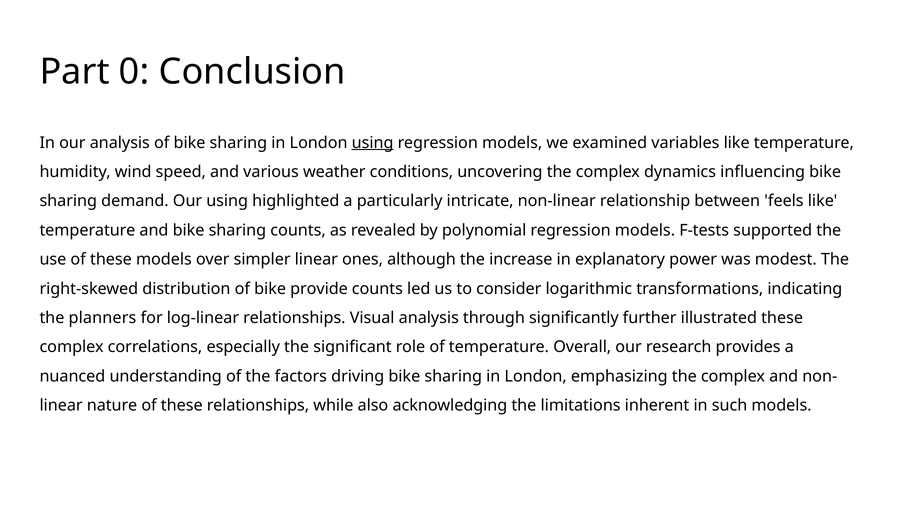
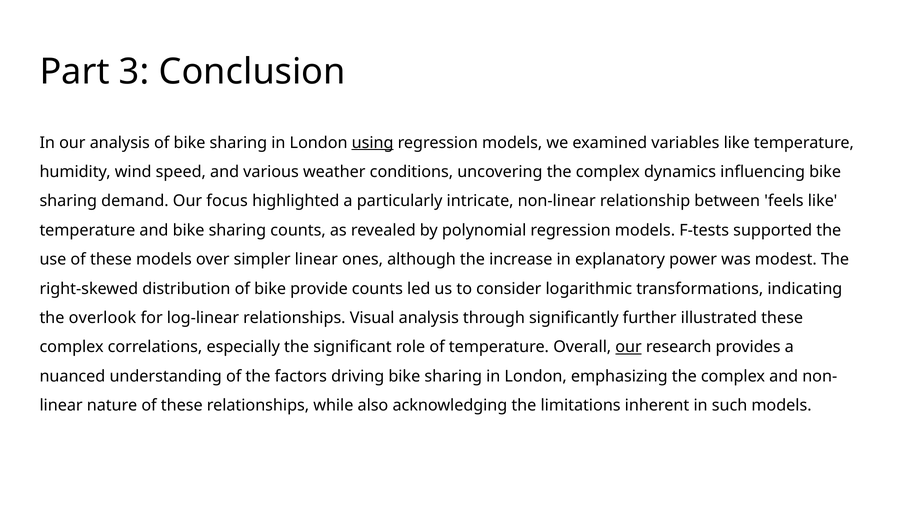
0: 0 -> 3
Our using: using -> focus
planners: planners -> overlook
our at (629, 347) underline: none -> present
